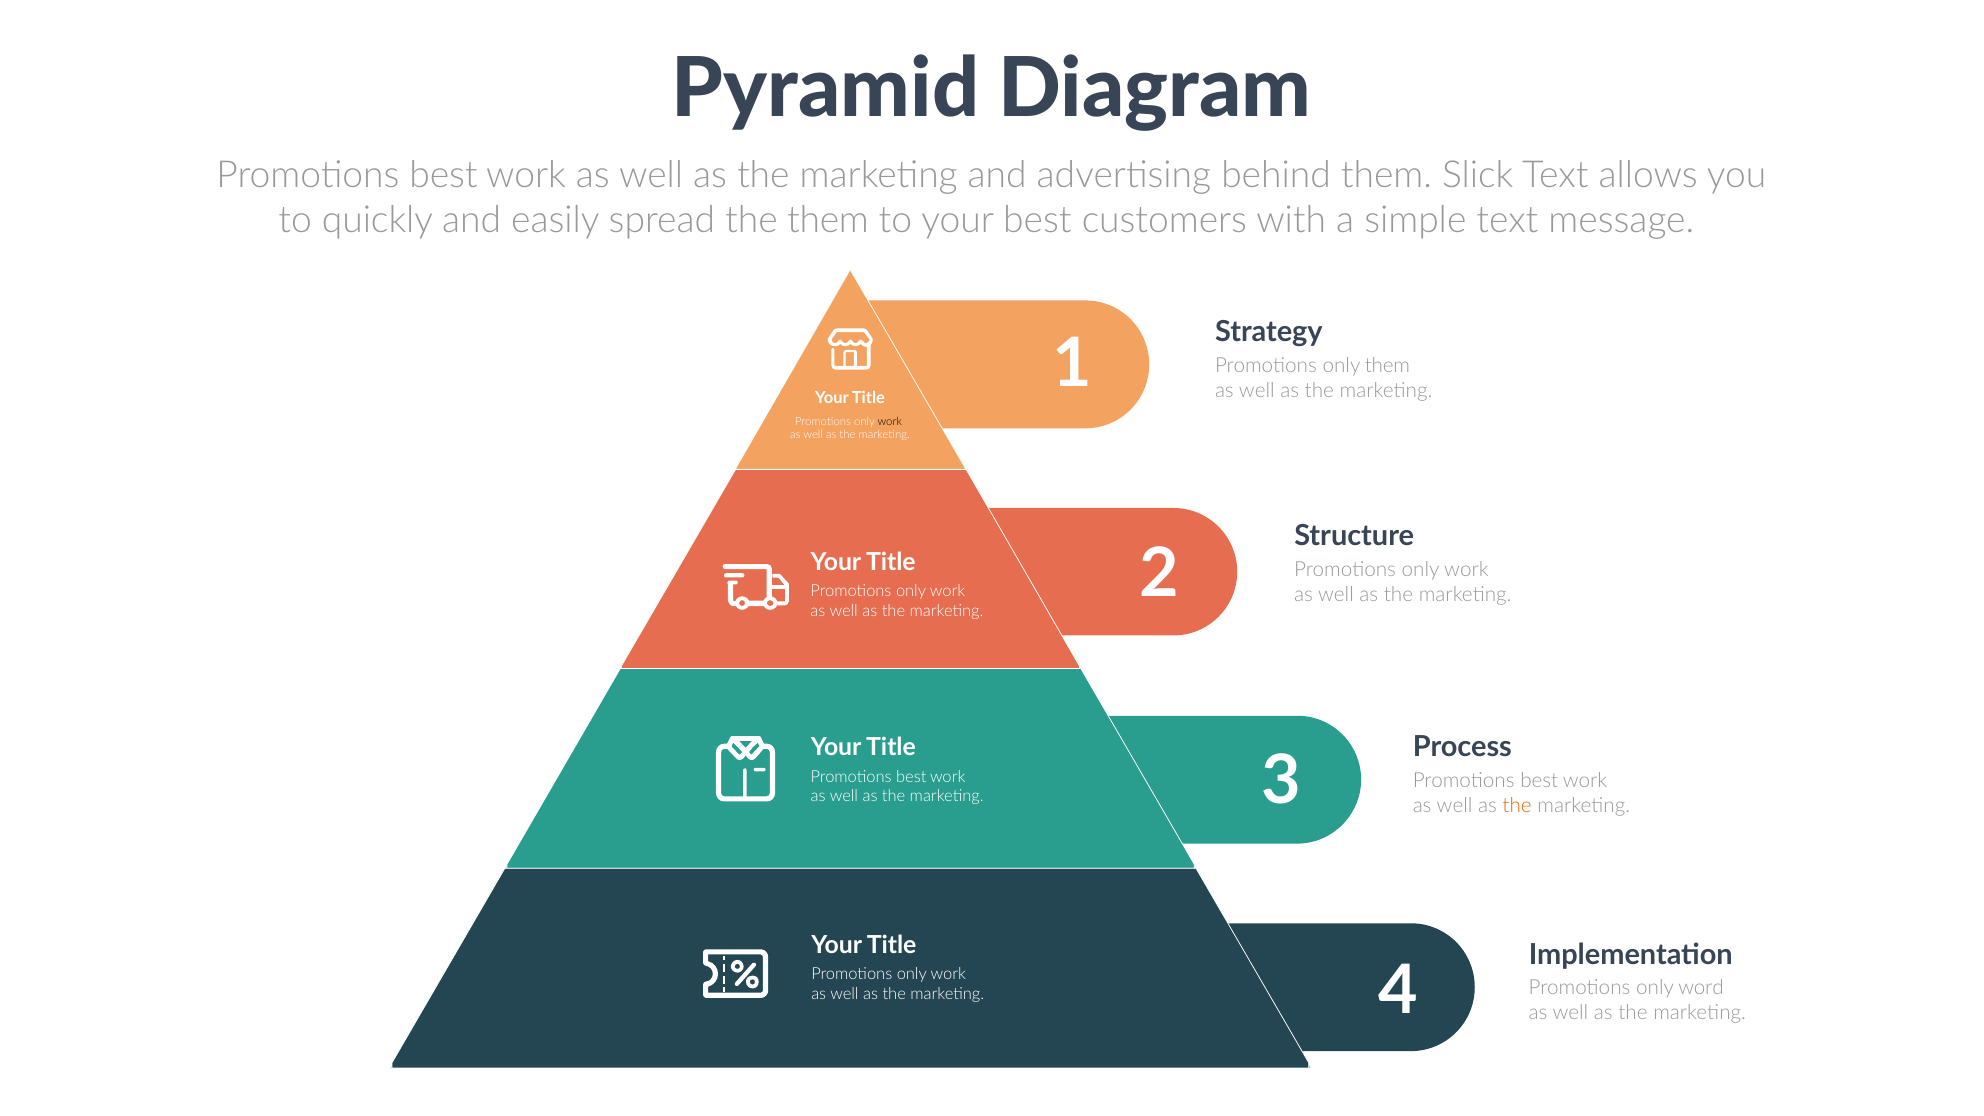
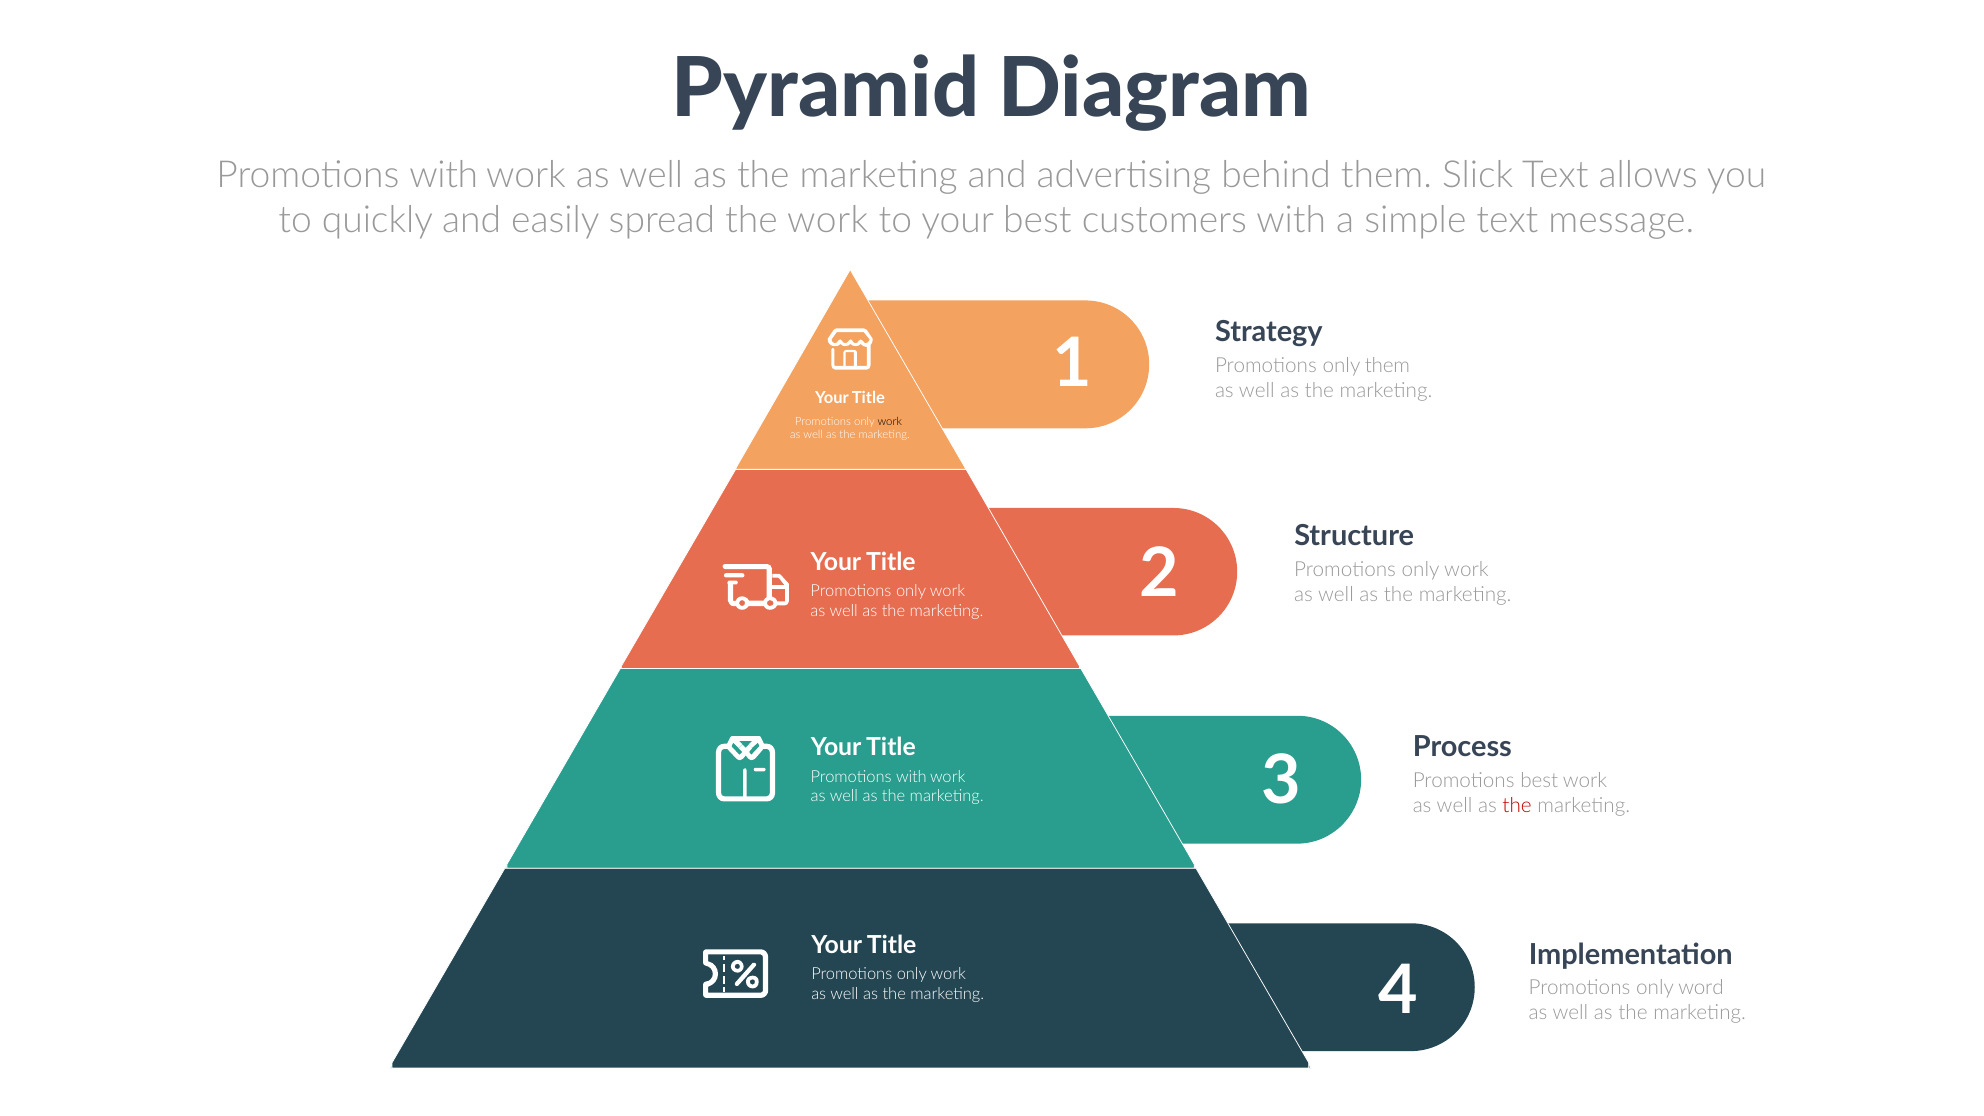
best at (444, 175): best -> with
the them: them -> work
best at (911, 777): best -> with
the at (1517, 806) colour: orange -> red
